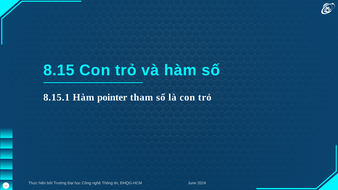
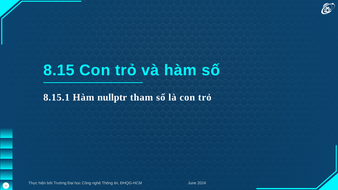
pointer: pointer -> nullptr
